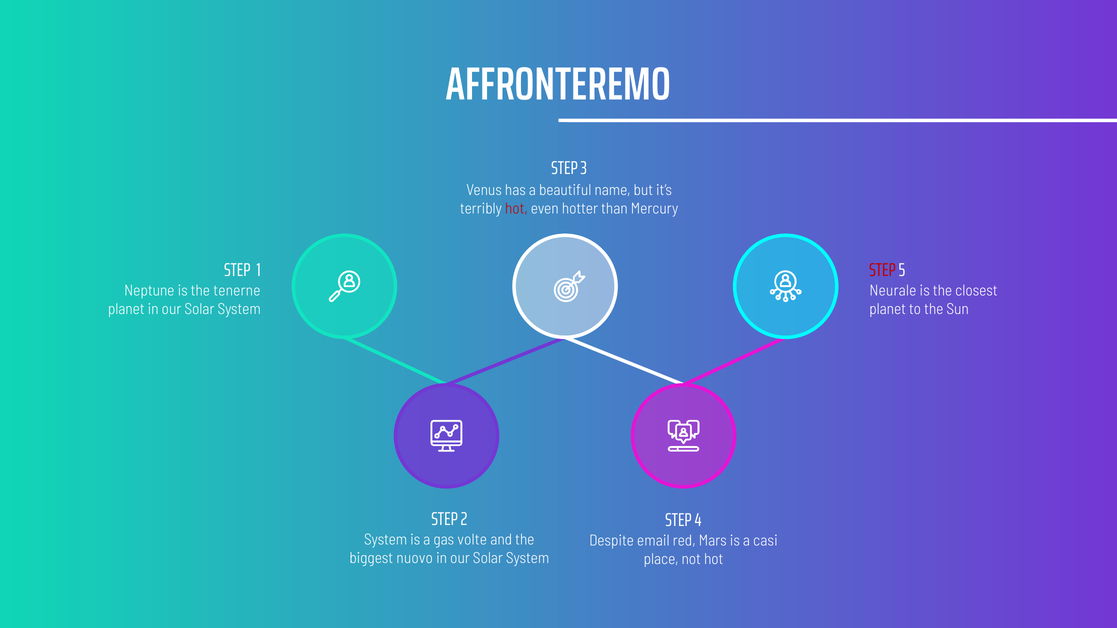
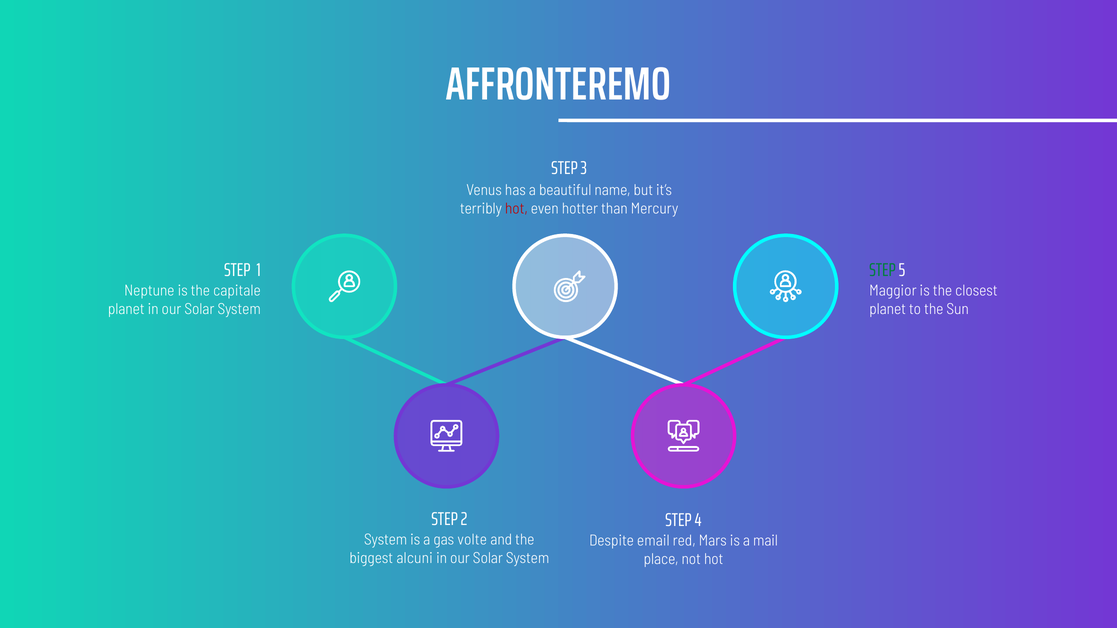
STEP at (882, 270) colour: red -> green
tenerne: tenerne -> capitale
Neurale: Neurale -> Maggior
casi: casi -> mail
nuovo: nuovo -> alcuni
